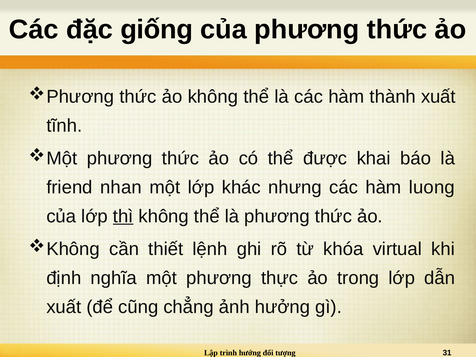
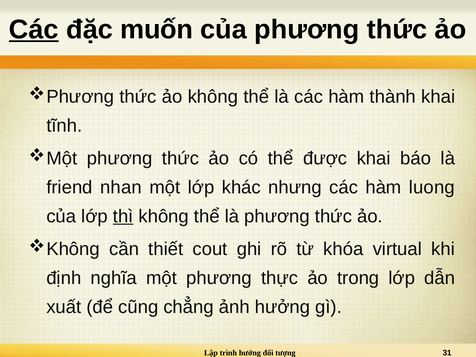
Các at (34, 30) underline: none -> present
giống: giống -> muốn
thành xuất: xuất -> khai
lệnh: lệnh -> cout
